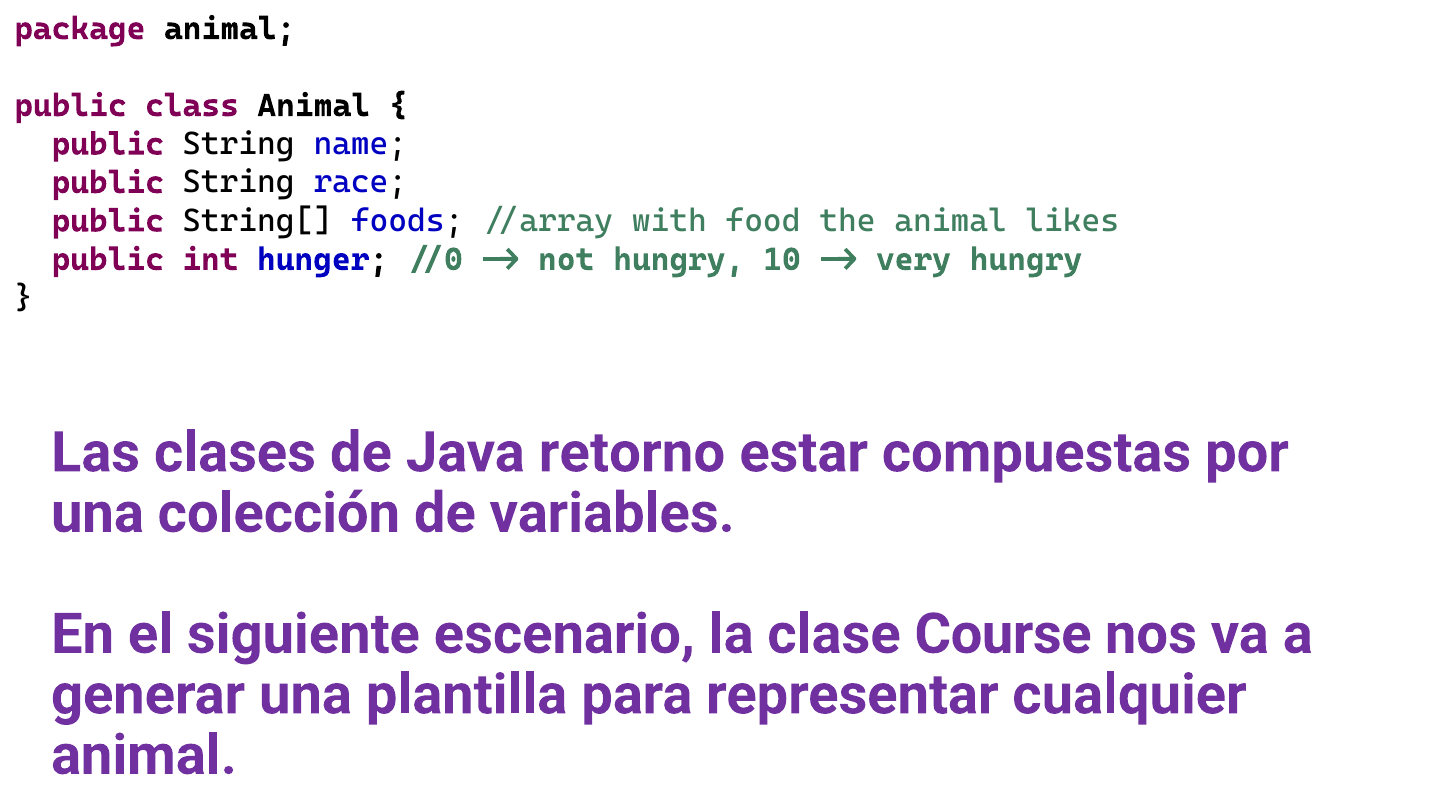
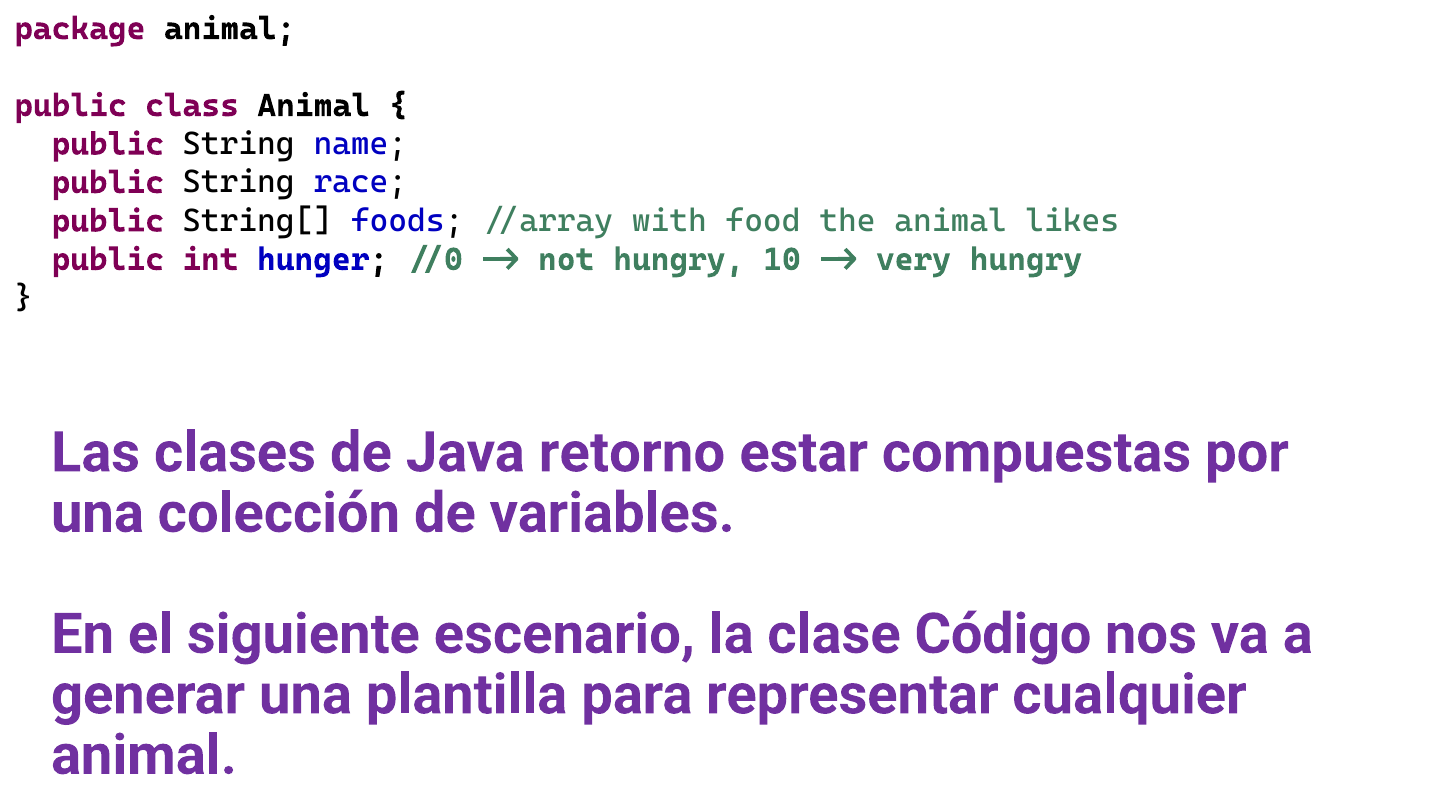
Course: Course -> Código
